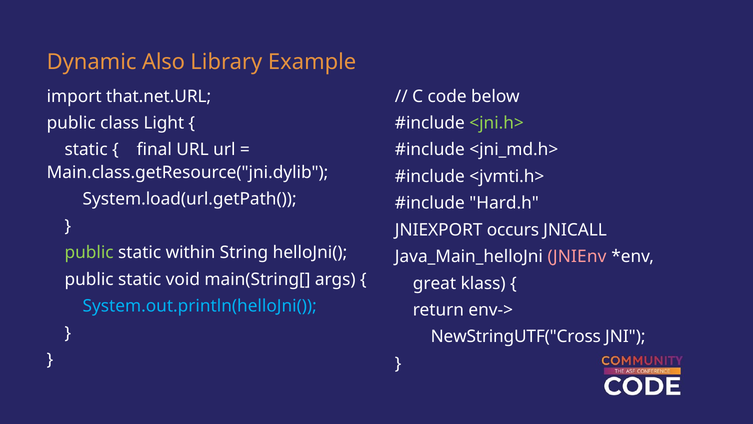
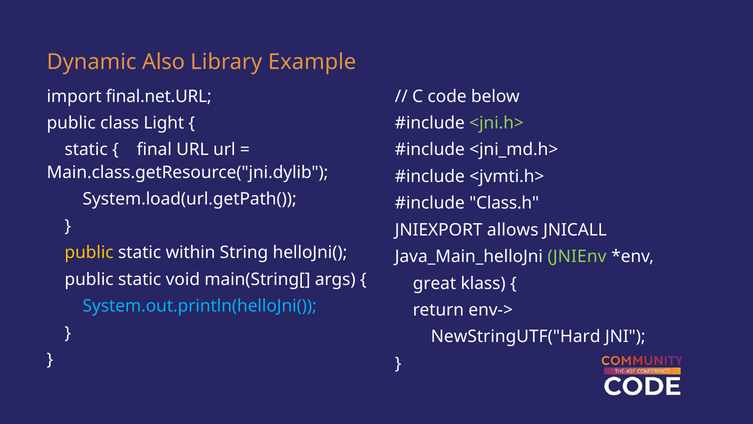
that.net.URL: that.net.URL -> final.net.URL
Hard.h: Hard.h -> Class.h
occurs: occurs -> allows
public at (89, 252) colour: light green -> yellow
JNIEnv colour: pink -> light green
NewStringUTF("Cross: NewStringUTF("Cross -> NewStringUTF("Hard
